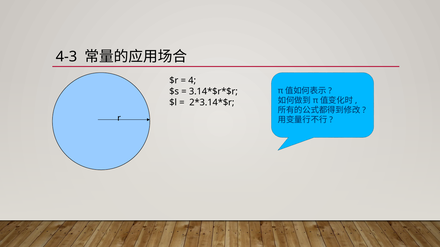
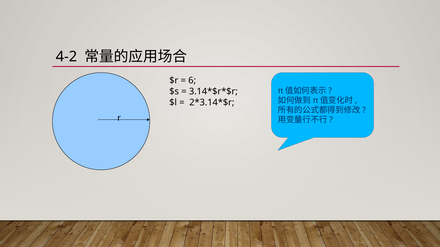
4-3: 4-3 -> 4-2
4: 4 -> 6
